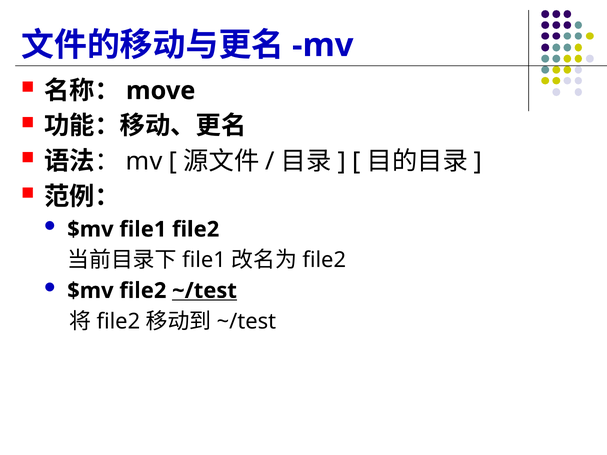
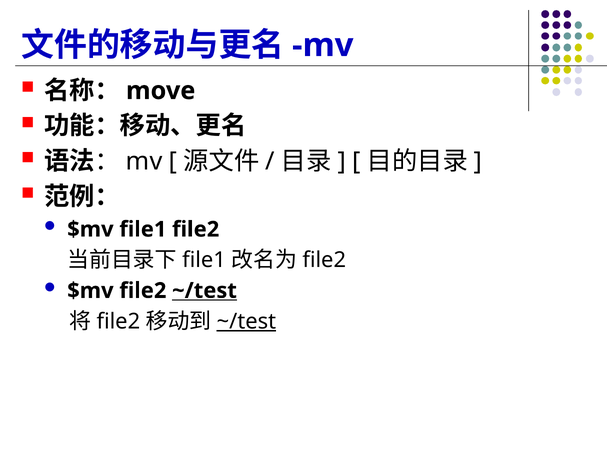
~/test at (246, 321) underline: none -> present
